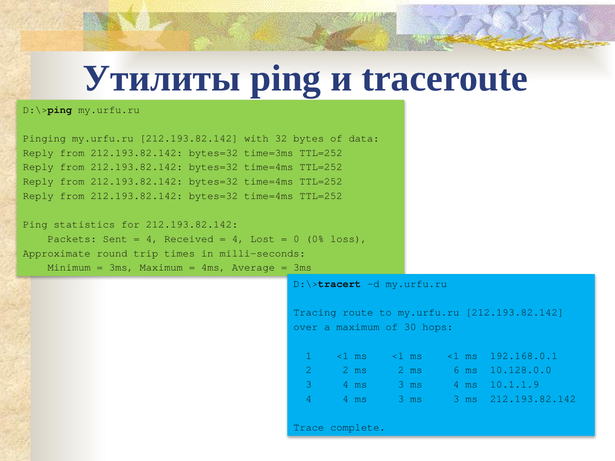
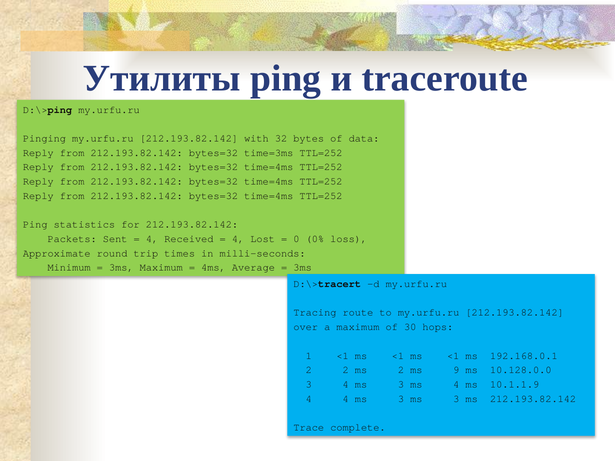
6: 6 -> 9
